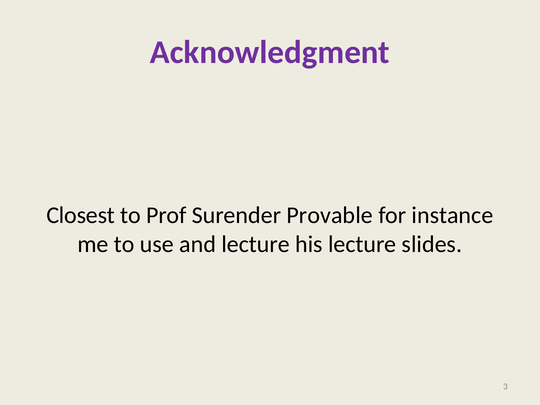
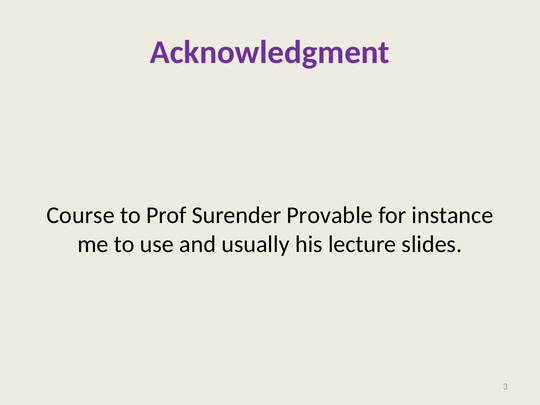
Closest: Closest -> Course
and lecture: lecture -> usually
